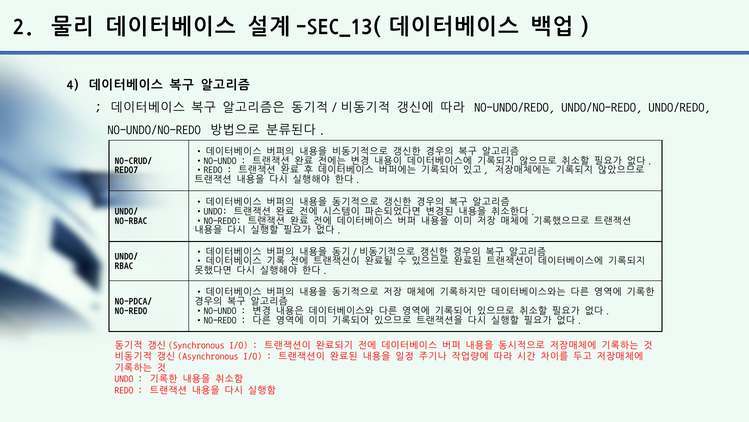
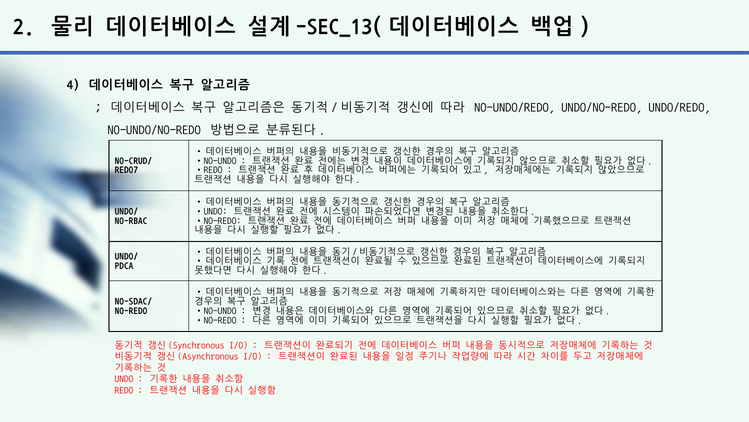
RBAC: RBAC -> PDCA
NO-PDCA/: NO-PDCA/ -> NO-SDAC/
